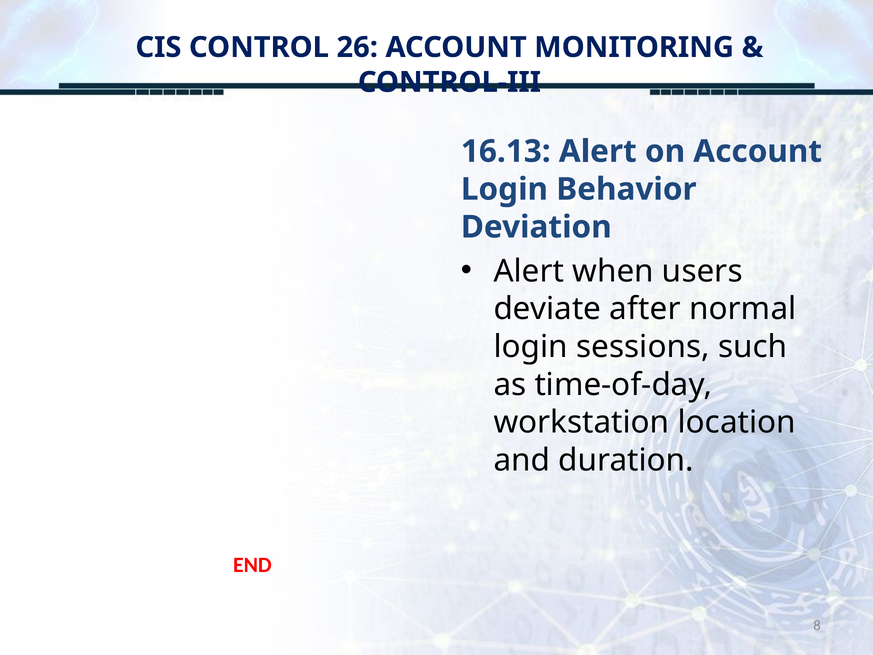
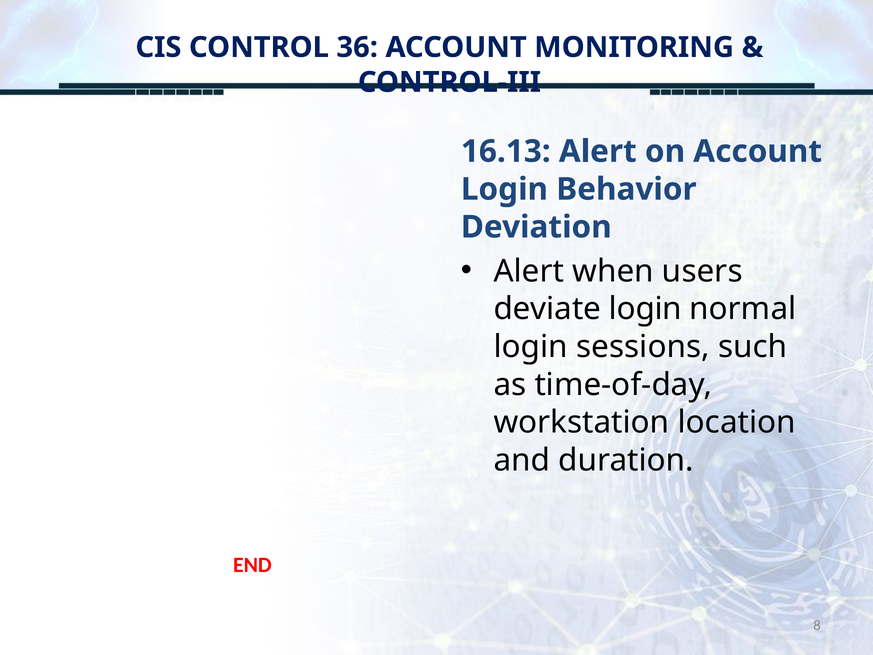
26: 26 -> 36
deviate after: after -> login
